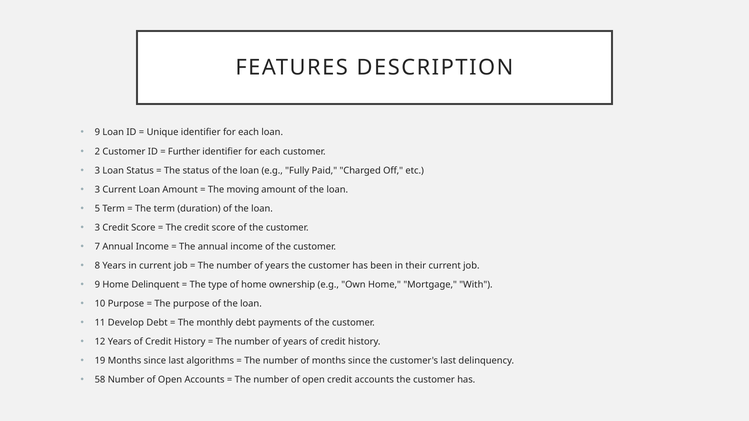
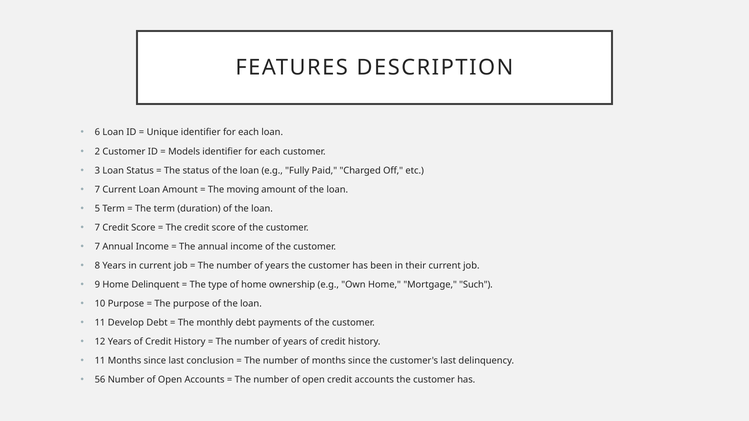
9 at (97, 133): 9 -> 6
Further: Further -> Models
3 at (97, 190): 3 -> 7
3 at (97, 228): 3 -> 7
With: With -> Such
19 at (100, 361): 19 -> 11
algorithms: algorithms -> conclusion
58: 58 -> 56
